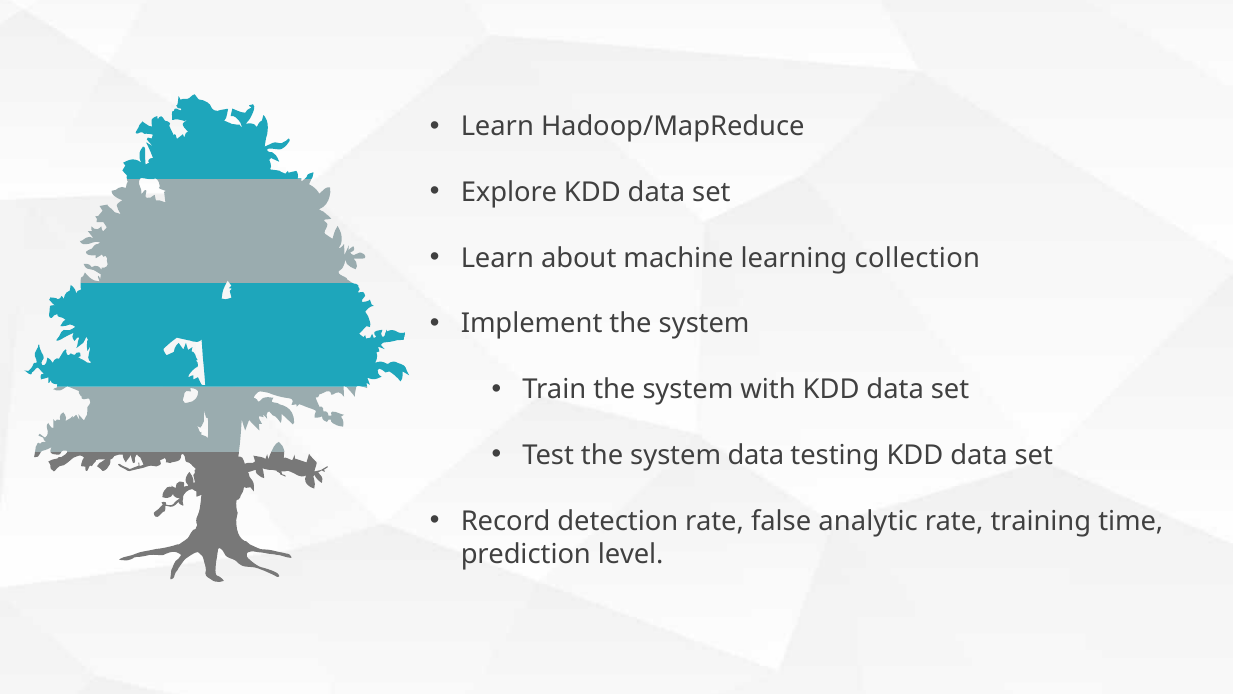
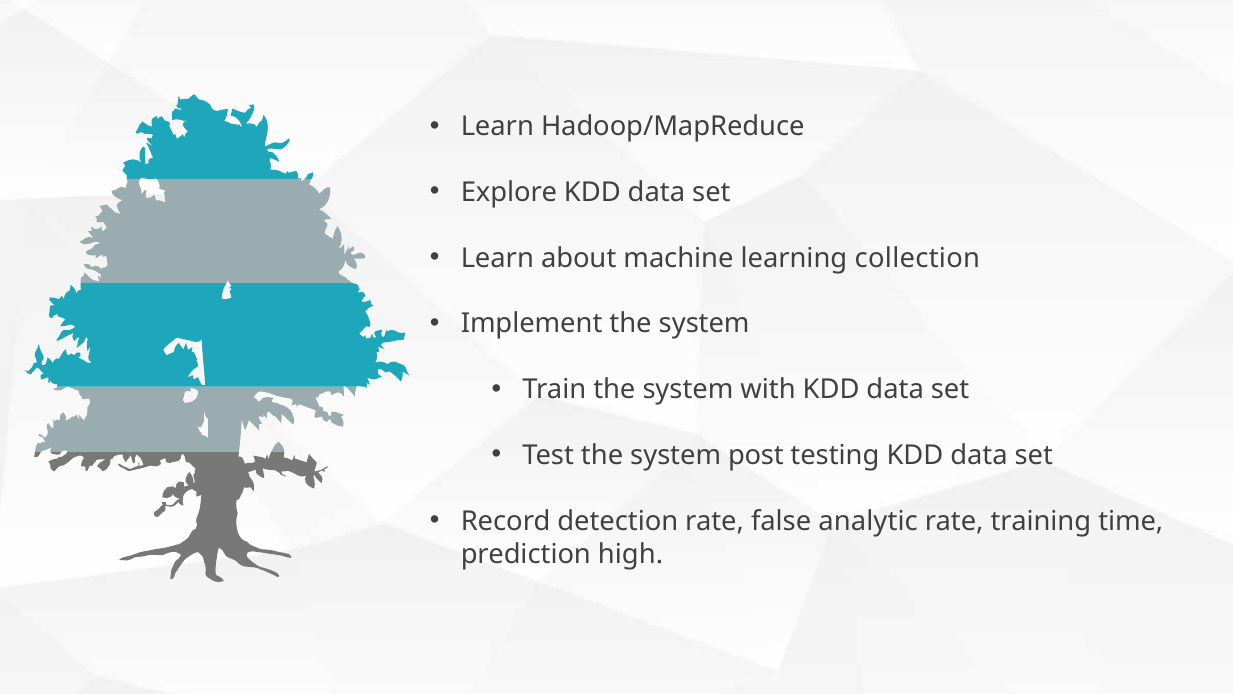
system data: data -> post
level: level -> high
